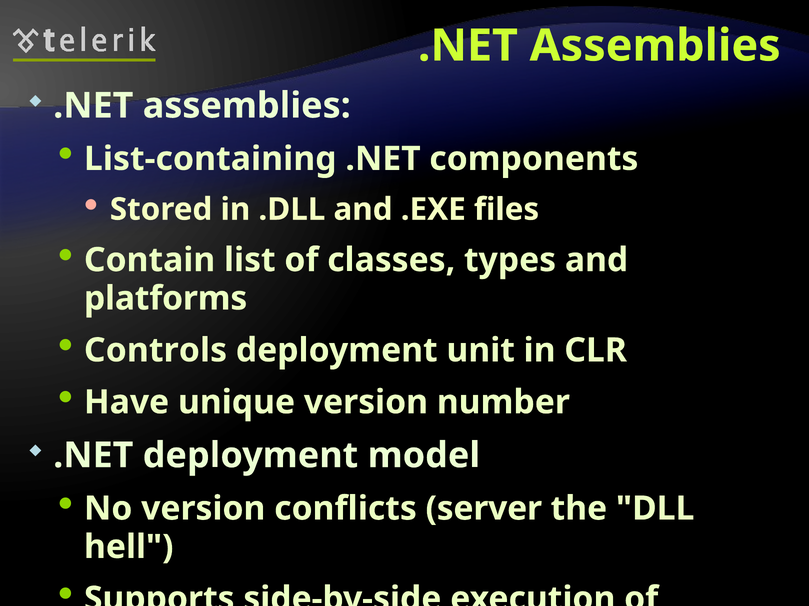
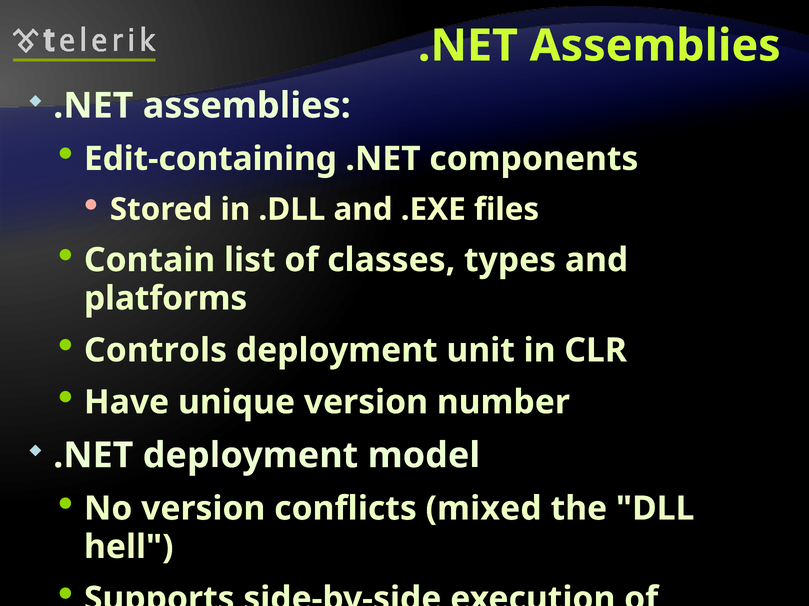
List-containing: List-containing -> Edit-containing
server: server -> mixed
